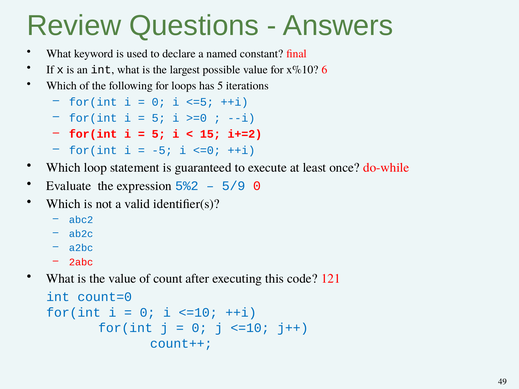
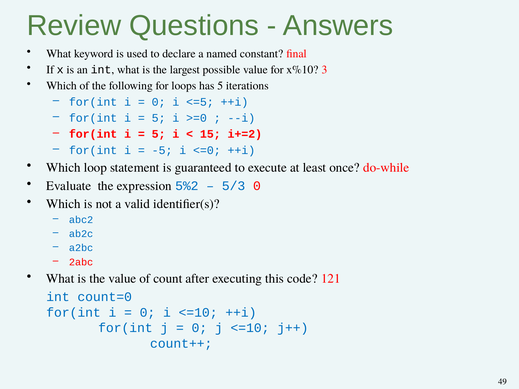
6: 6 -> 3
5/9: 5/9 -> 5/3
